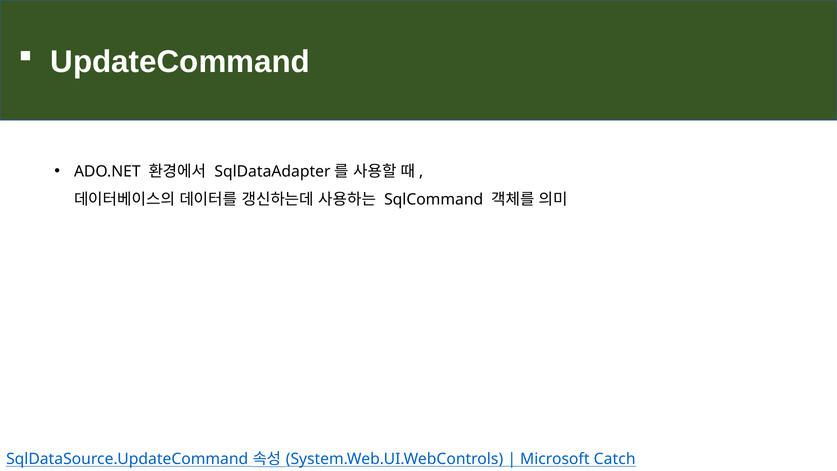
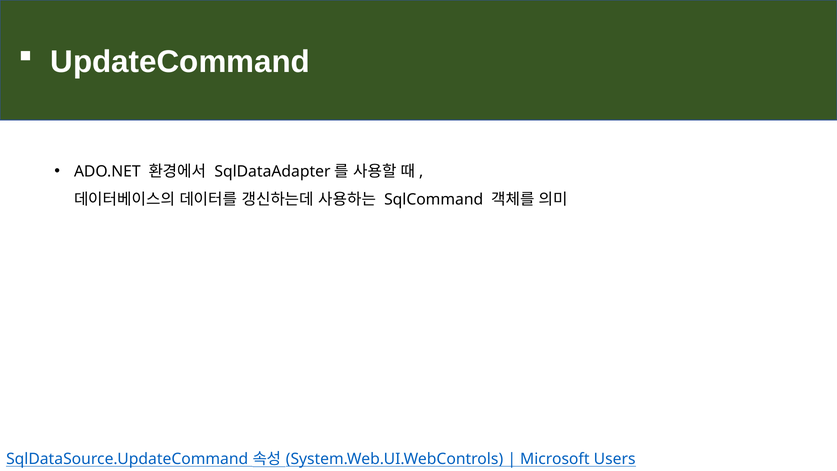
Catch: Catch -> Users
